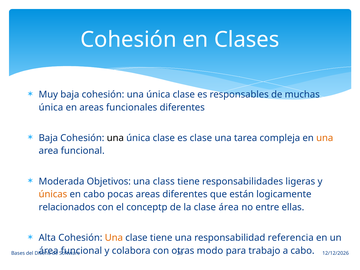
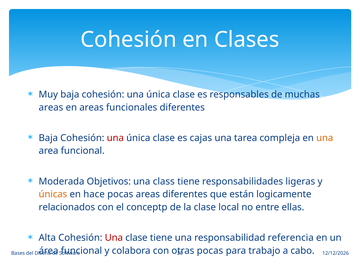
única at (51, 107): única -> areas
una at (115, 138) colour: black -> red
es clase: clase -> cajas
en cabo: cabo -> hace
clase área: área -> local
Una at (114, 238) colour: orange -> red
modo at (210, 251): modo -> pocas
